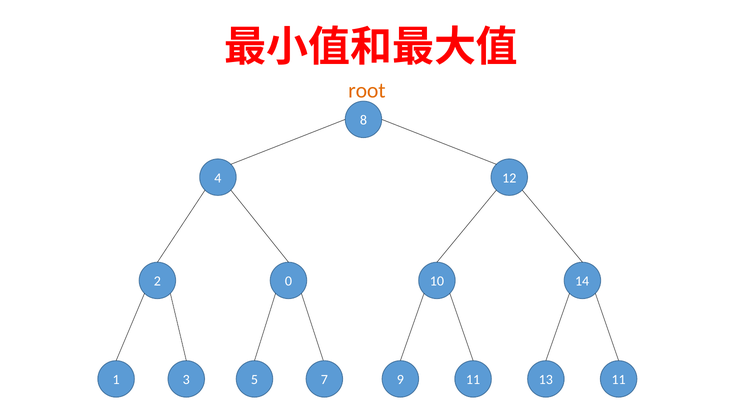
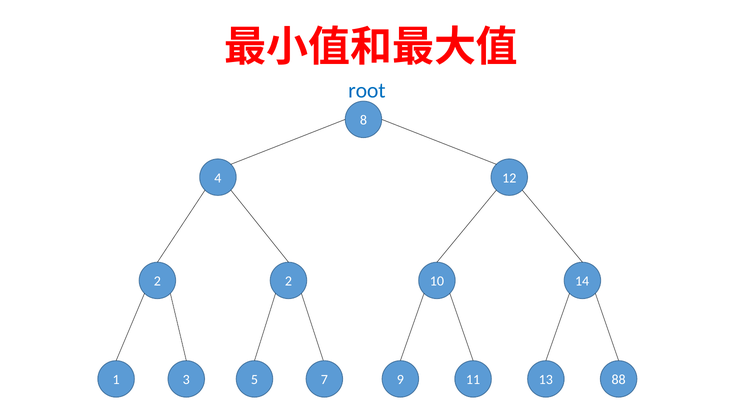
root colour: orange -> blue
2 0: 0 -> 2
13 11: 11 -> 88
